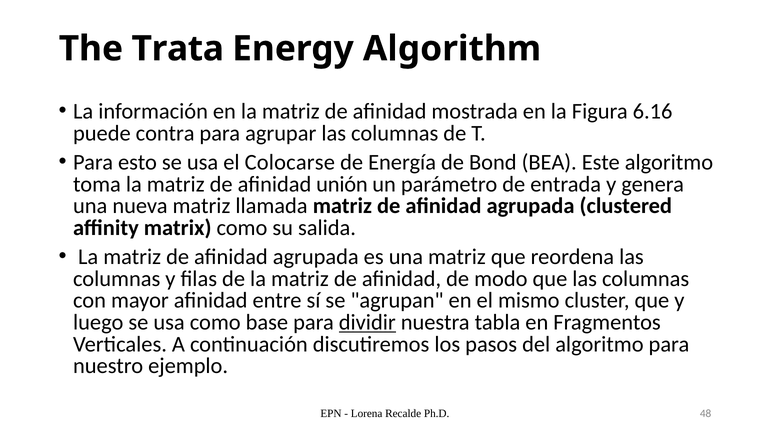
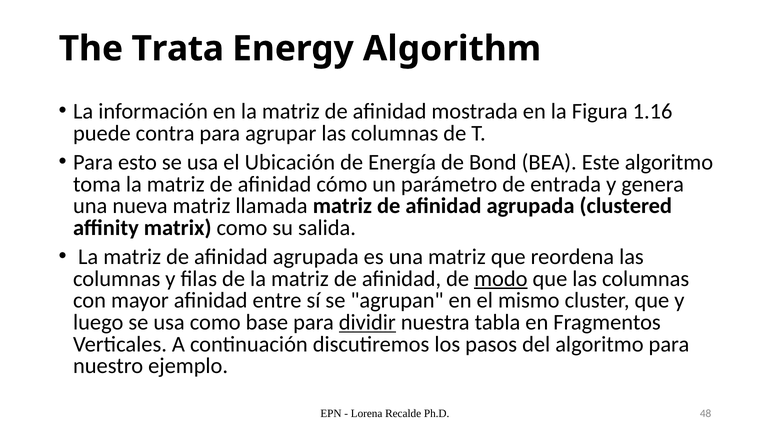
6.16: 6.16 -> 1.16
Colocarse: Colocarse -> Ubicación
unión: unión -> cómo
modo underline: none -> present
